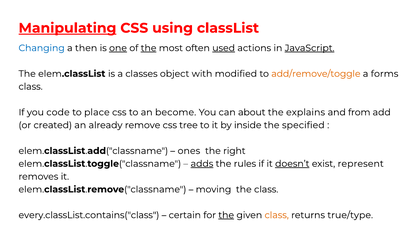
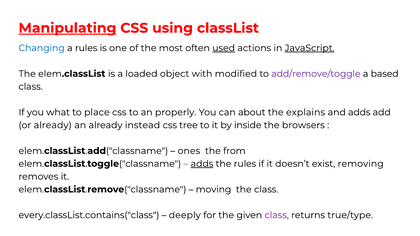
a then: then -> rules
one underline: present -> none
the at (149, 48) underline: present -> none
classes: classes -> loaded
add/remove/toggle colour: orange -> purple
forms: forms -> based
code: code -> what
become: become -> properly
and from: from -> adds
or created: created -> already
remove: remove -> instead
specified: specified -> browsers
right: right -> from
doesn’t underline: present -> none
represent: represent -> removing
certain: certain -> deeply
the at (226, 215) underline: present -> none
class at (277, 215) colour: orange -> purple
